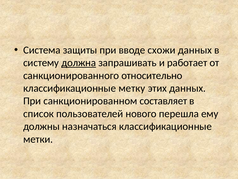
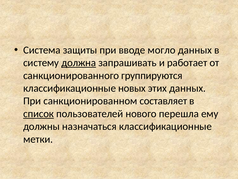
схожи: схожи -> могло
относительно: относительно -> группируются
метку: метку -> новых
список underline: none -> present
